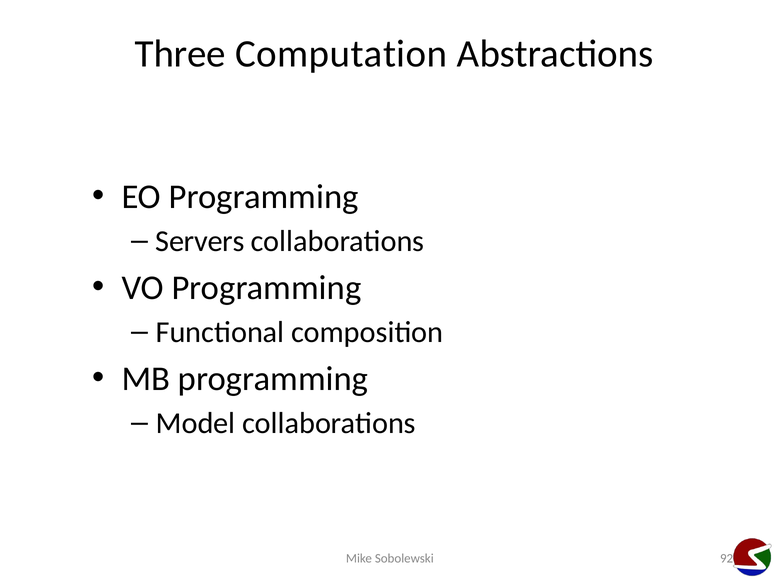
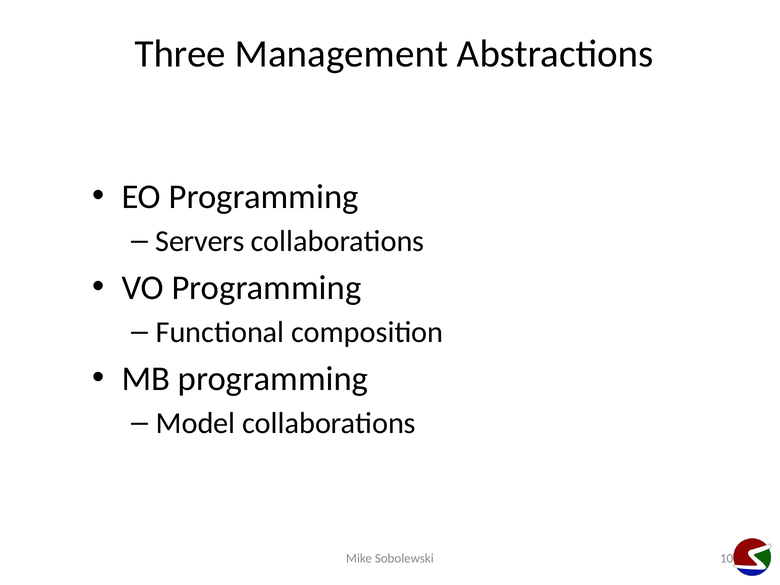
Computation: Computation -> Management
92: 92 -> 10
